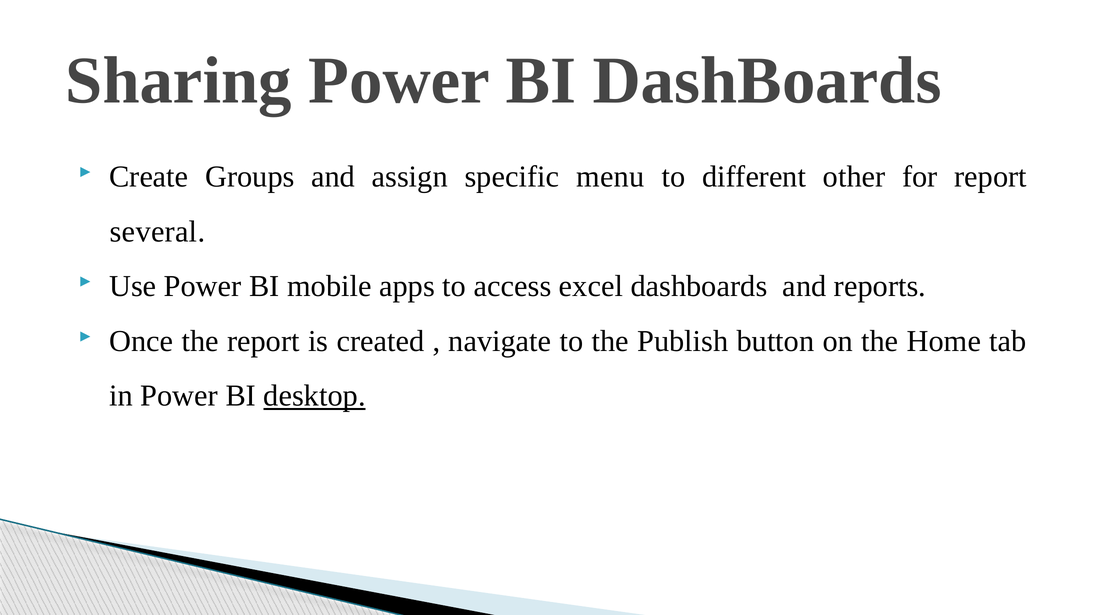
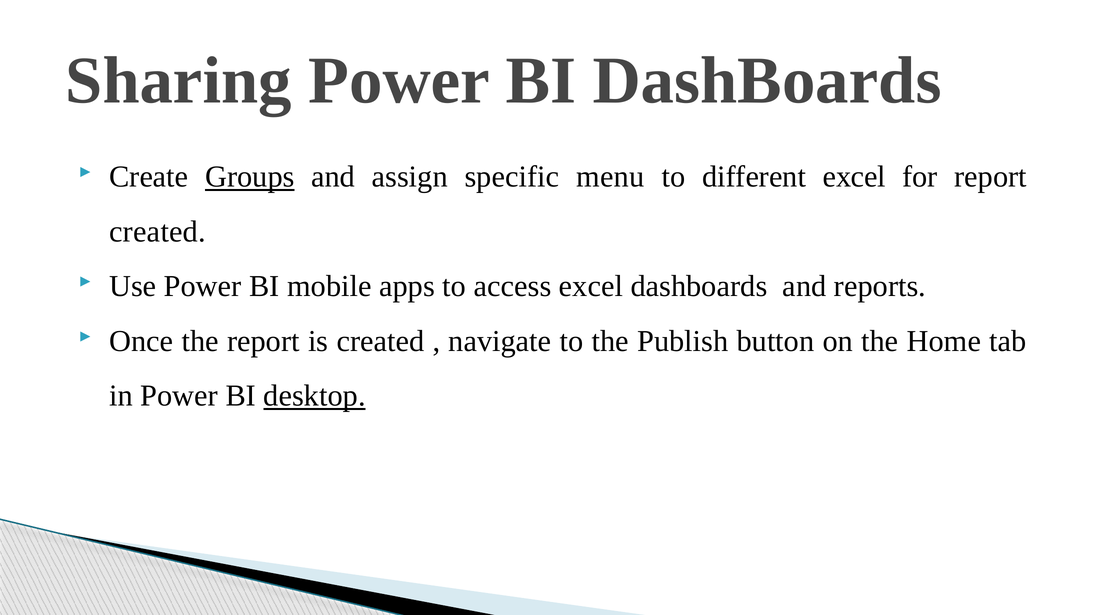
Groups underline: none -> present
different other: other -> excel
several at (157, 232): several -> created
